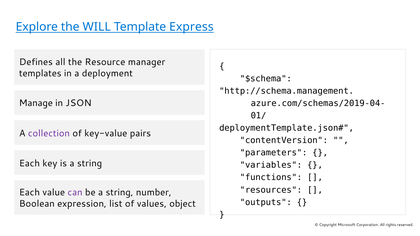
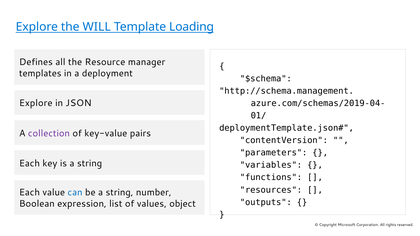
Express: Express -> Loading
Manage at (36, 103): Manage -> Explore
can colour: purple -> blue
